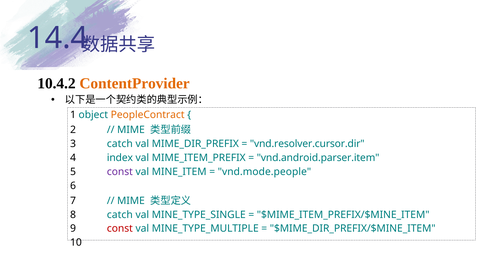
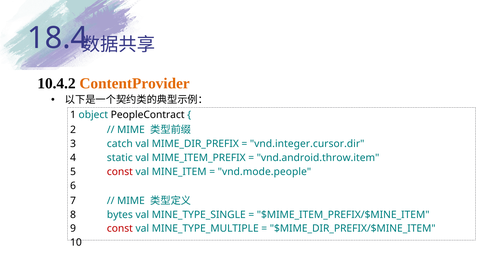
14.4: 14.4 -> 18.4
PeopleContract colour: orange -> black
vnd.resolver.cursor.dir: vnd.resolver.cursor.dir -> vnd.integer.cursor.dir
index: index -> static
vnd.android.parser.item: vnd.android.parser.item -> vnd.android.throw.item
const at (120, 172) colour: purple -> red
8 catch: catch -> bytes
